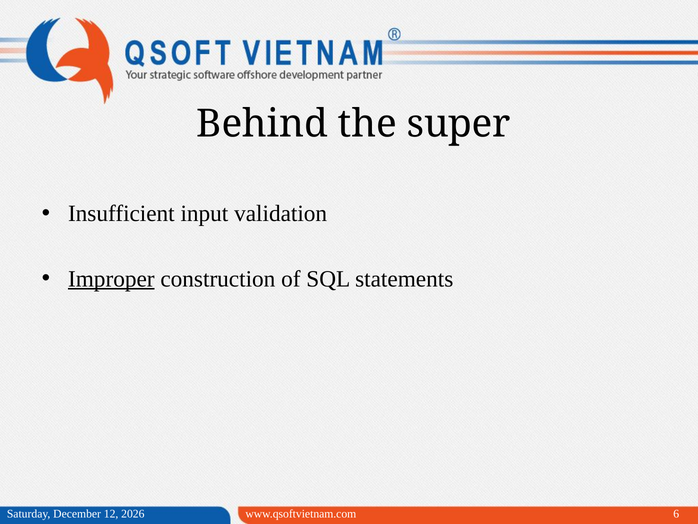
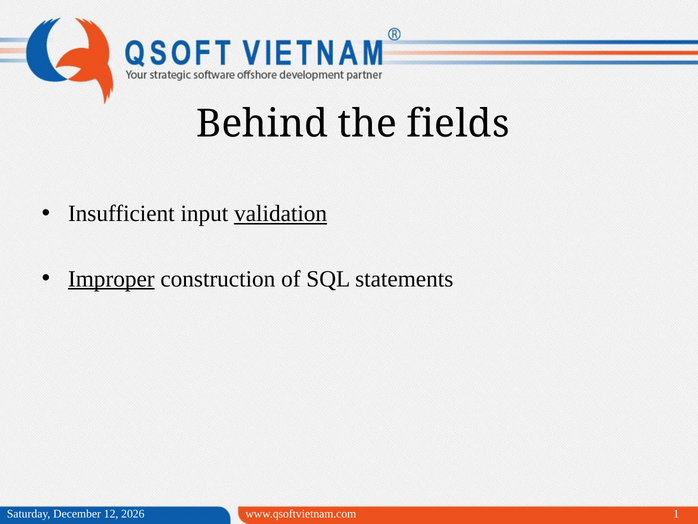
super: super -> fields
validation underline: none -> present
6: 6 -> 1
